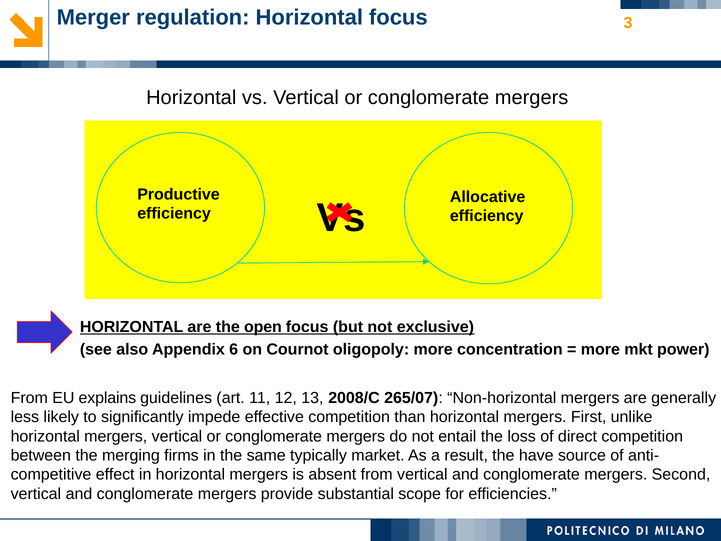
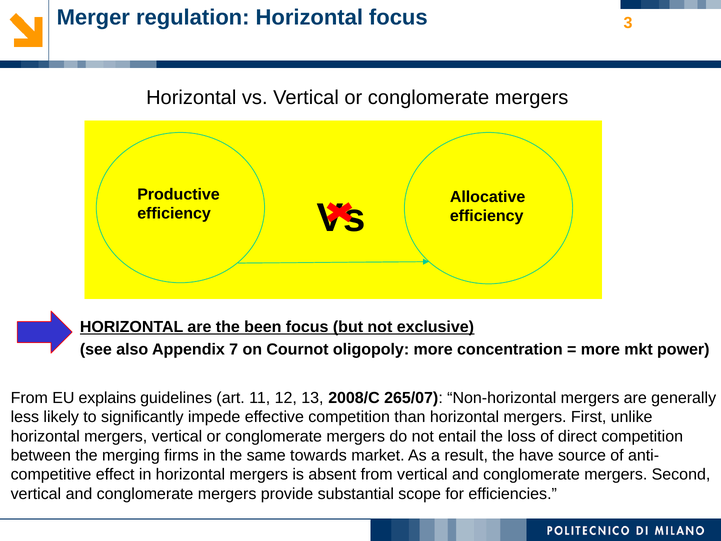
open: open -> been
6: 6 -> 7
typically: typically -> towards
